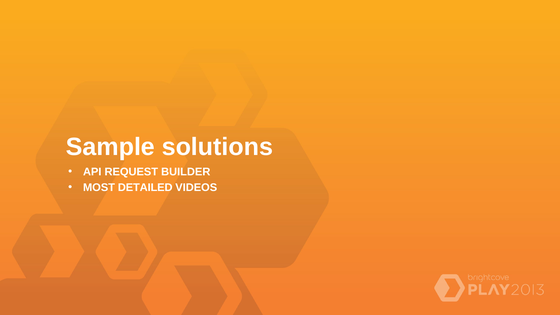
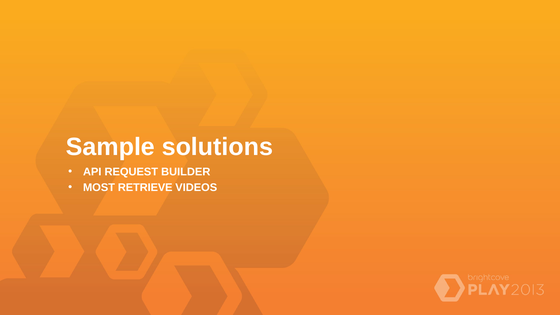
DETAILED: DETAILED -> RETRIEVE
